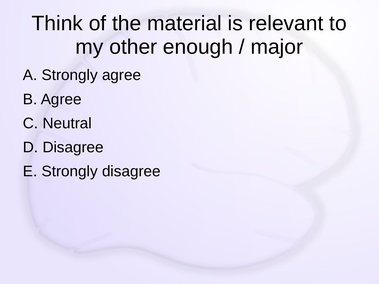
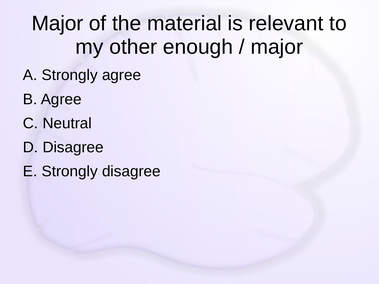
Think at (57, 23): Think -> Major
